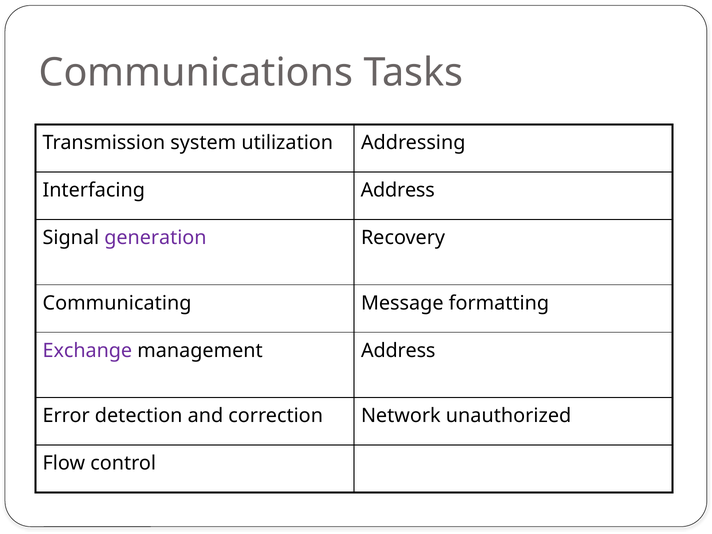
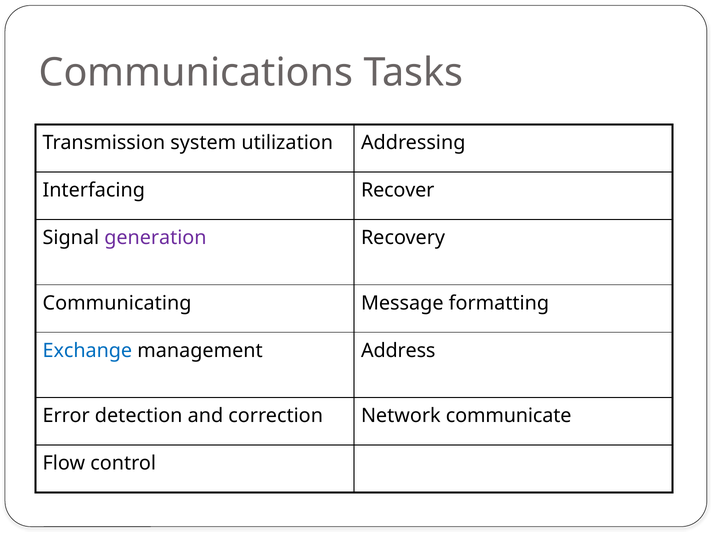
Interfacing Address: Address -> Recover
Exchange colour: purple -> blue
unauthorized: unauthorized -> communicate
